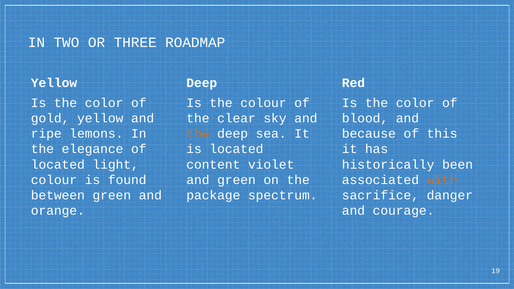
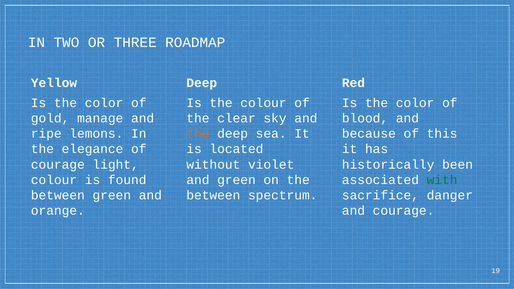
gold yellow: yellow -> manage
located at (58, 165): located -> courage
content: content -> without
with colour: orange -> green
package at (213, 195): package -> between
